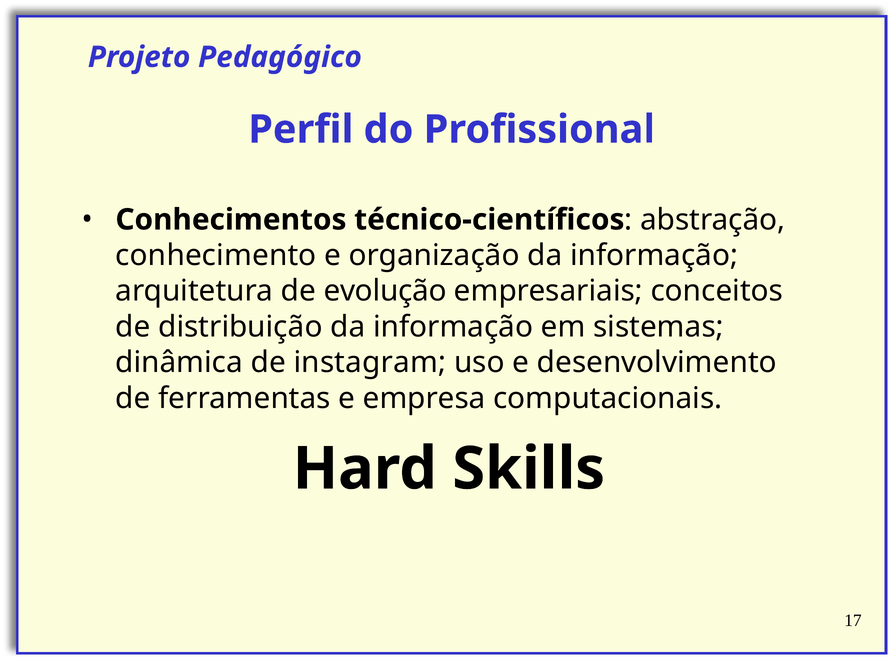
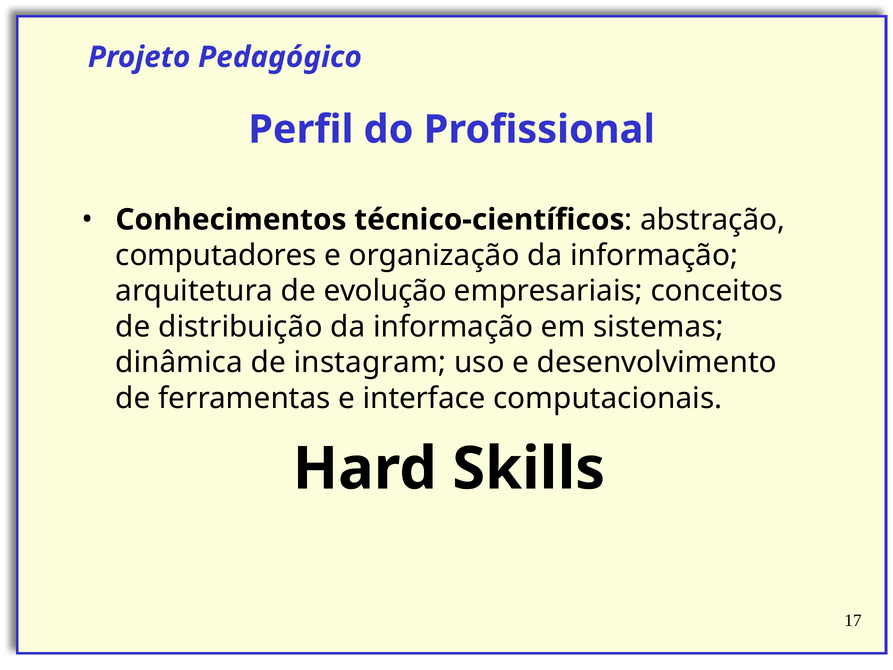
conhecimento: conhecimento -> computadores
empresa: empresa -> interface
